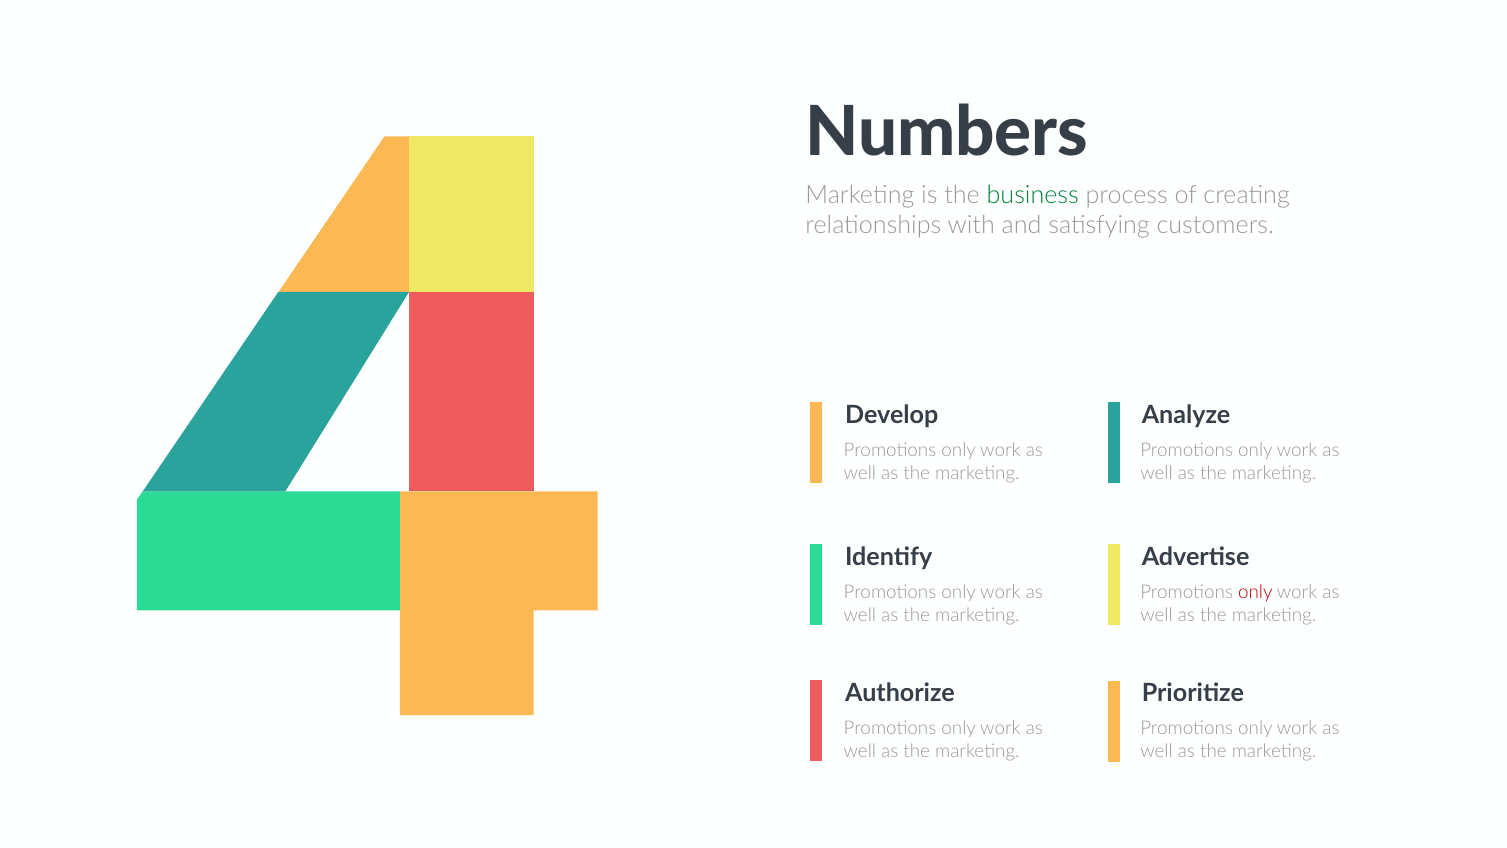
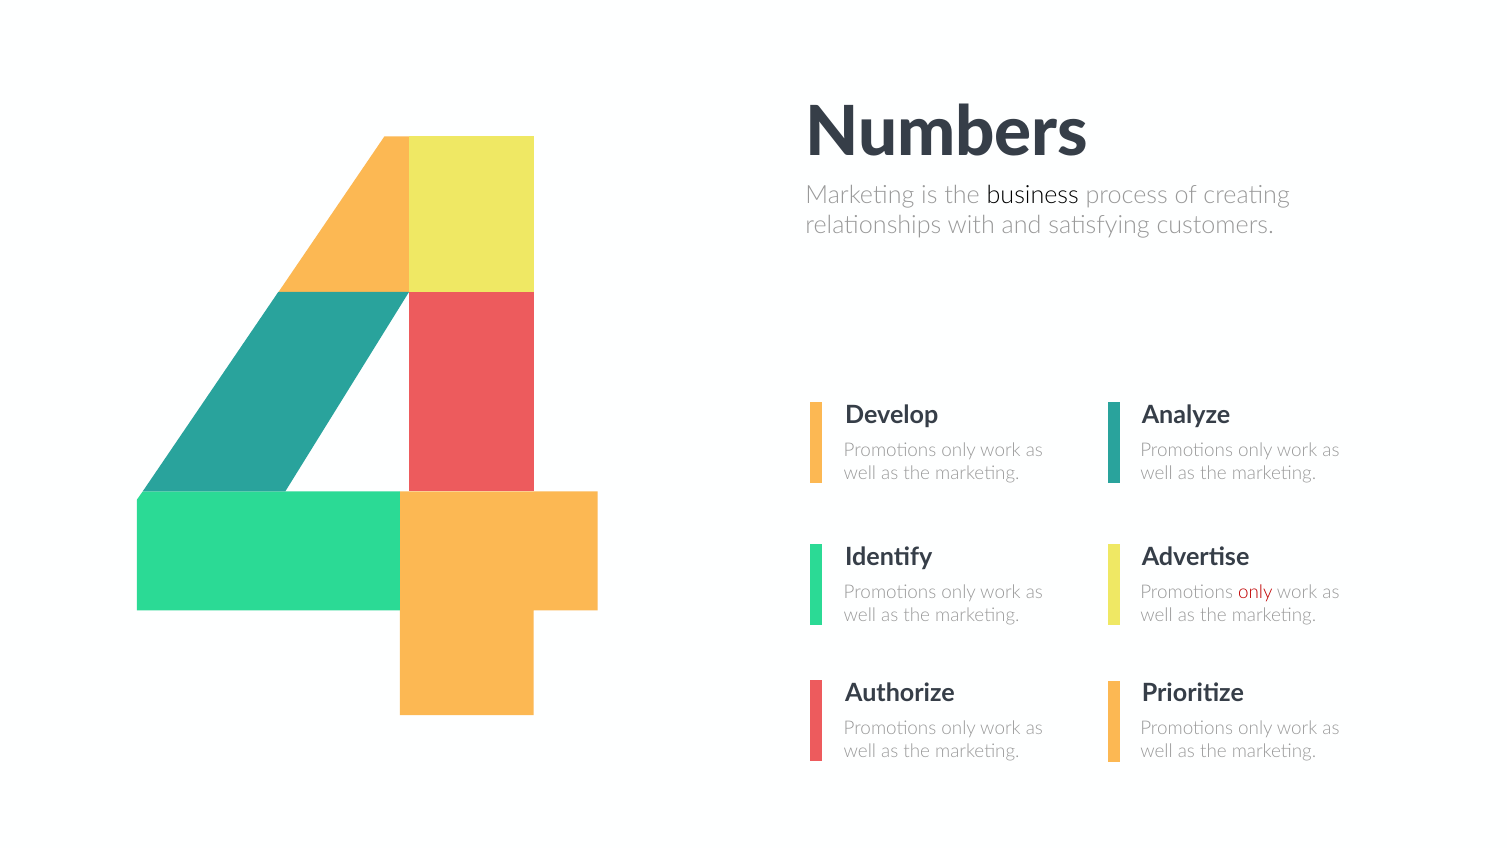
business colour: green -> black
